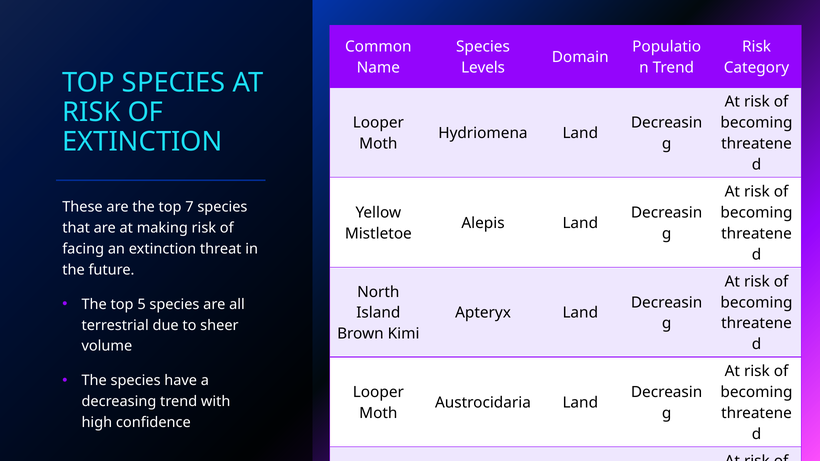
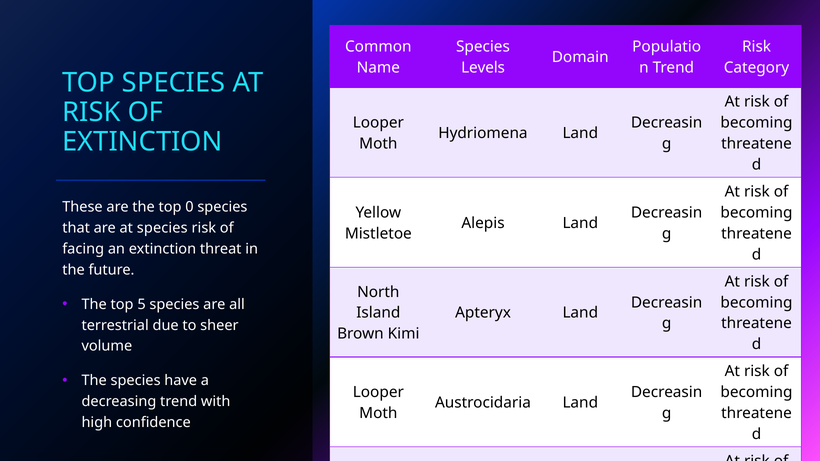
7: 7 -> 0
at making: making -> species
